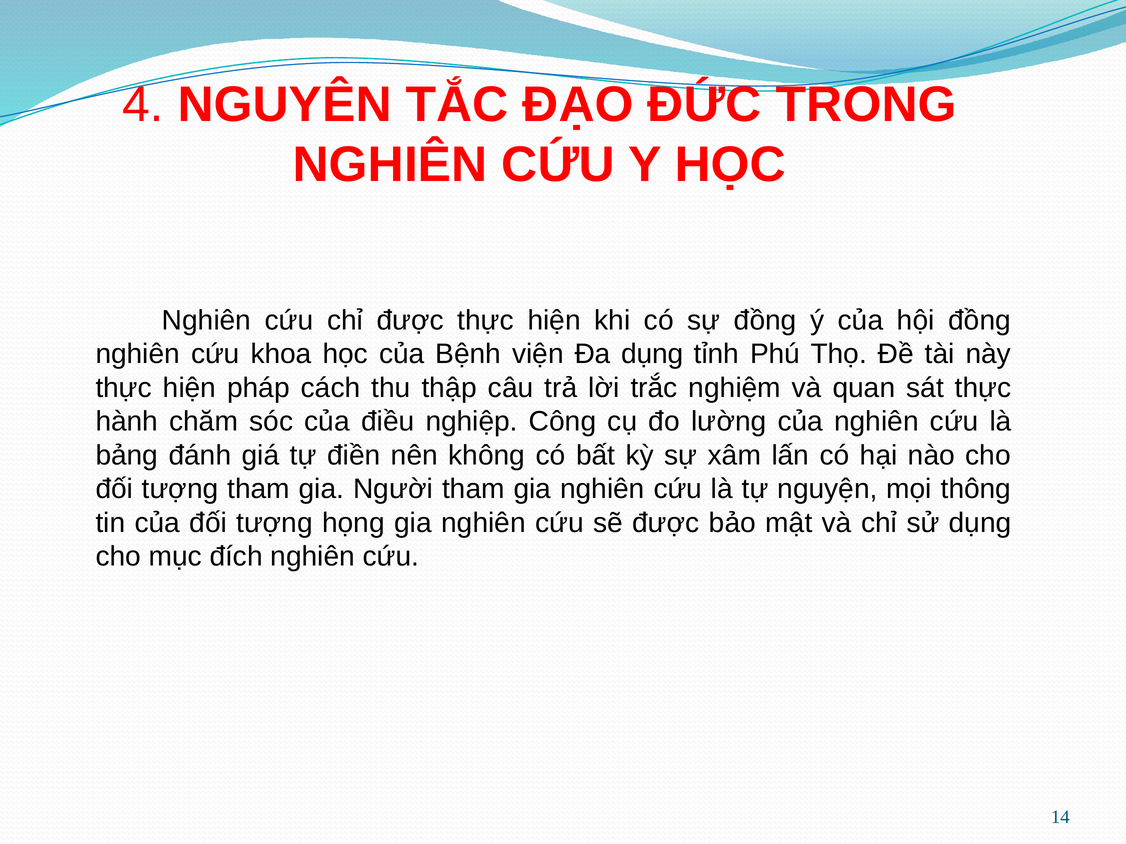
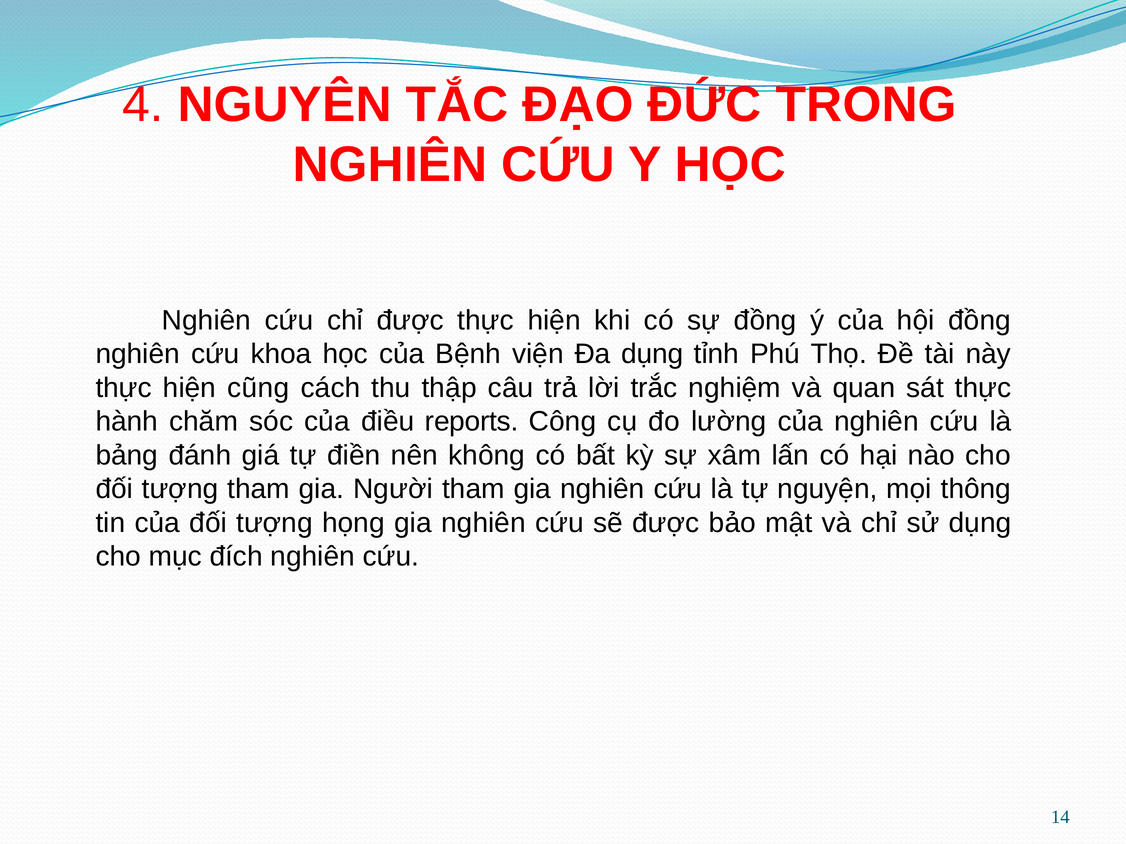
pháp: pháp -> cũng
nghiệp: nghiệp -> reports
